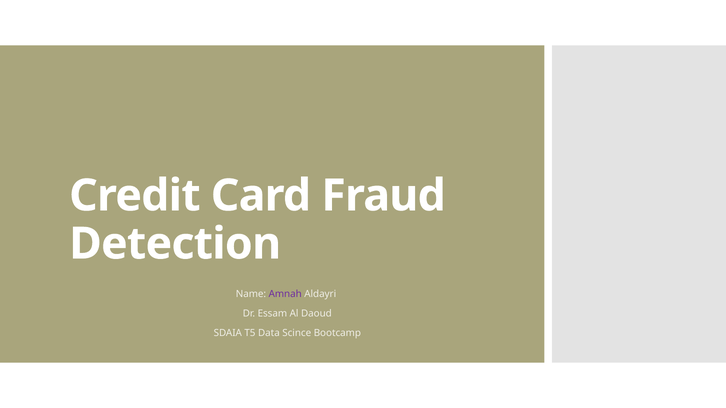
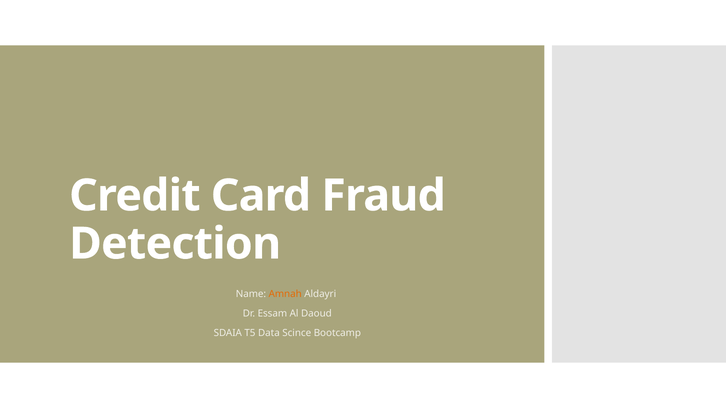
Amnah colour: purple -> orange
